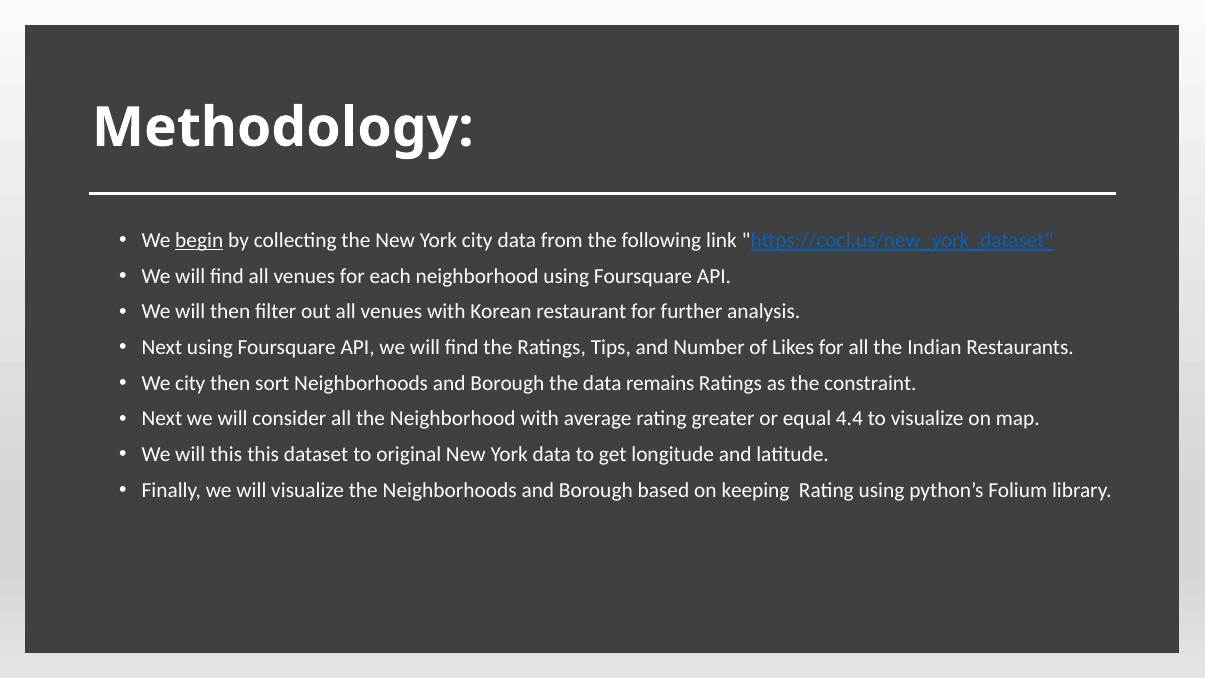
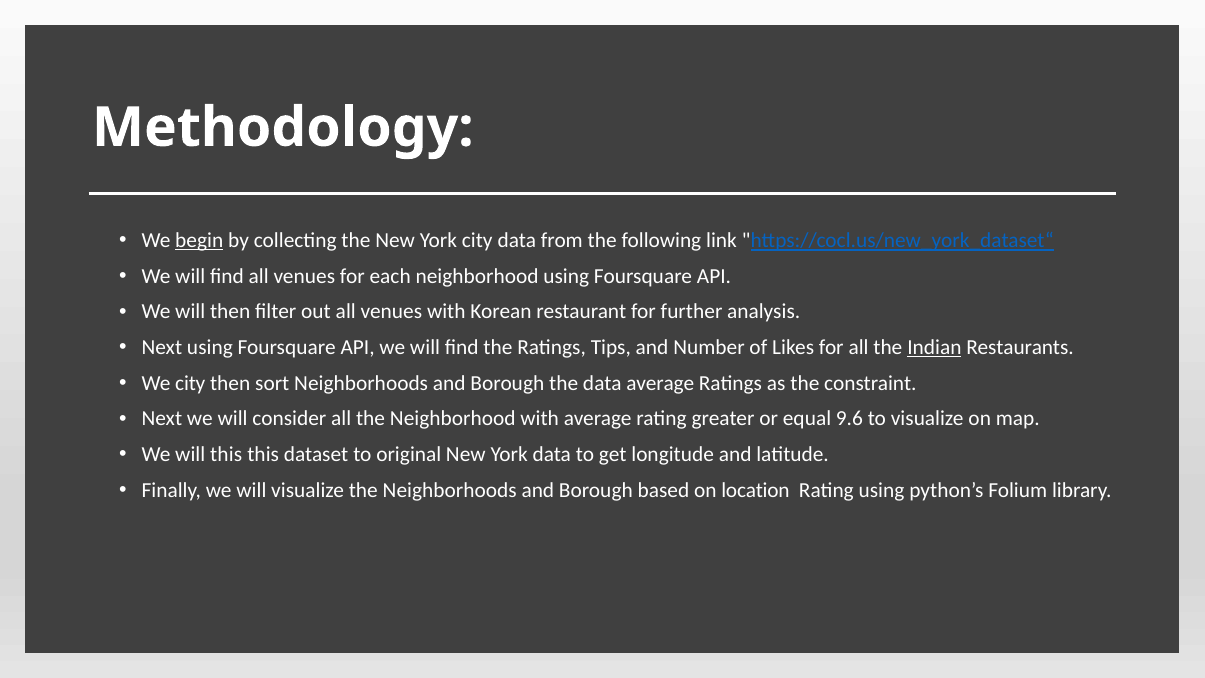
Indian underline: none -> present
data remains: remains -> average
4.4: 4.4 -> 9.6
keeping: keeping -> location
